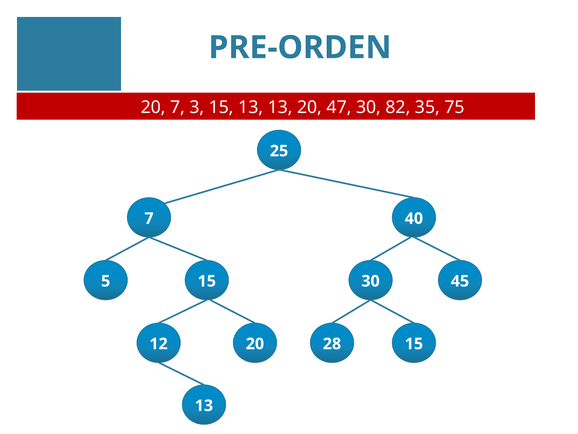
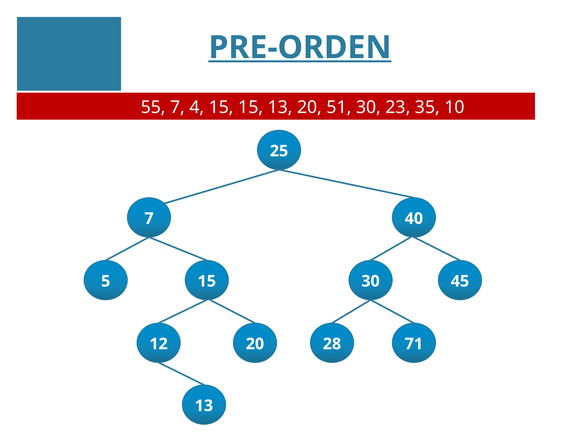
PRE-ORDEN underline: none -> present
20 at (153, 107): 20 -> 55
3: 3 -> 4
15 13: 13 -> 15
47: 47 -> 51
82: 82 -> 23
75: 75 -> 10
28 15: 15 -> 71
